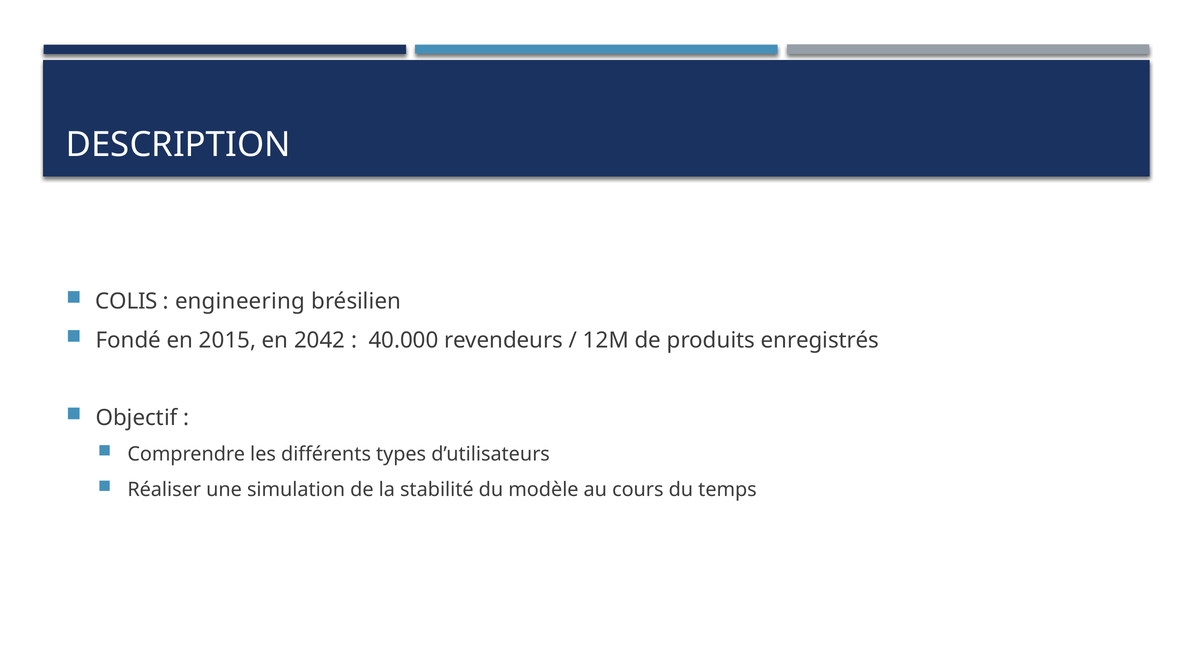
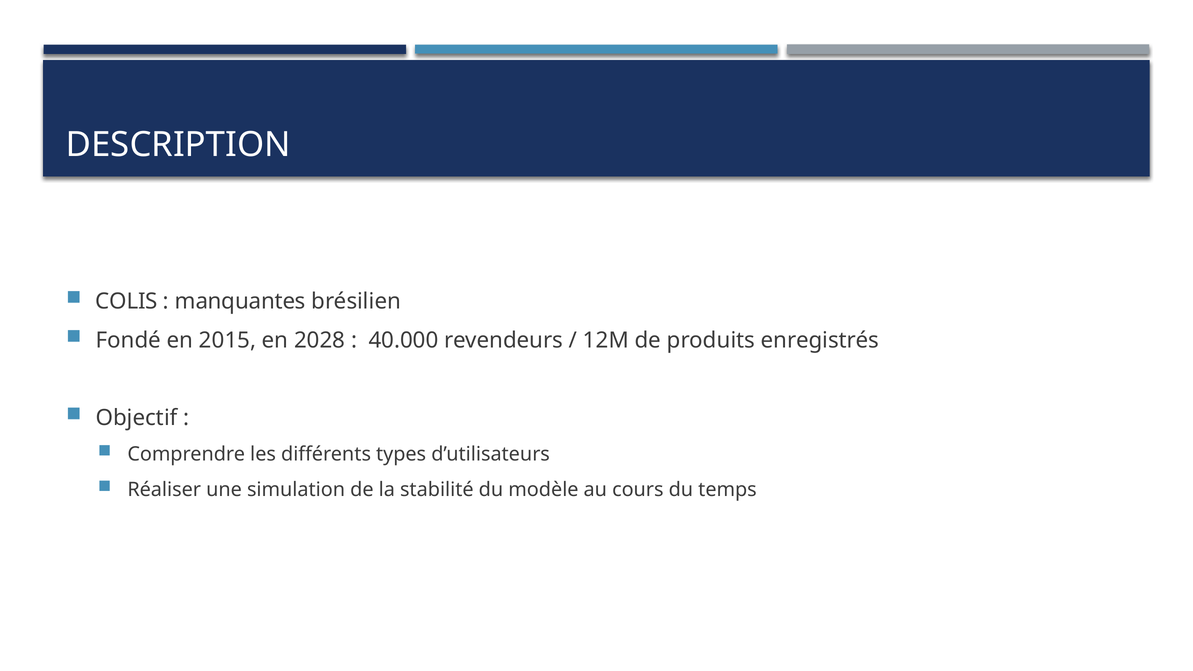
engineering: engineering -> manquantes
2042: 2042 -> 2028
